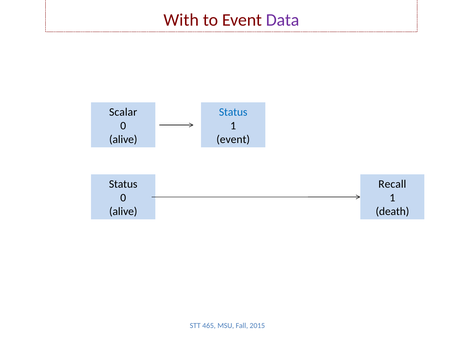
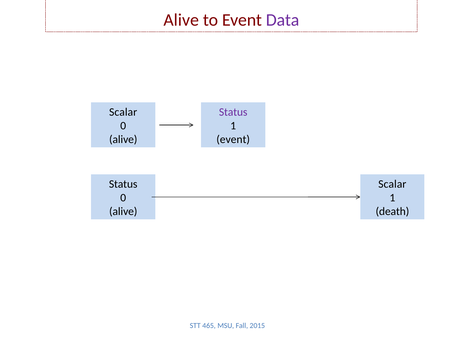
With at (181, 20): With -> Alive
Status at (233, 112) colour: blue -> purple
Recall at (392, 184): Recall -> Scalar
